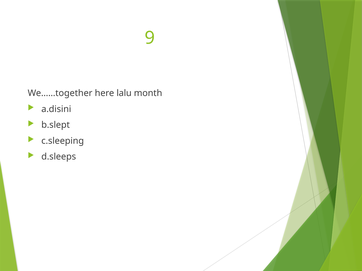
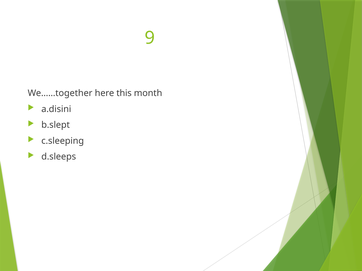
lalu: lalu -> this
